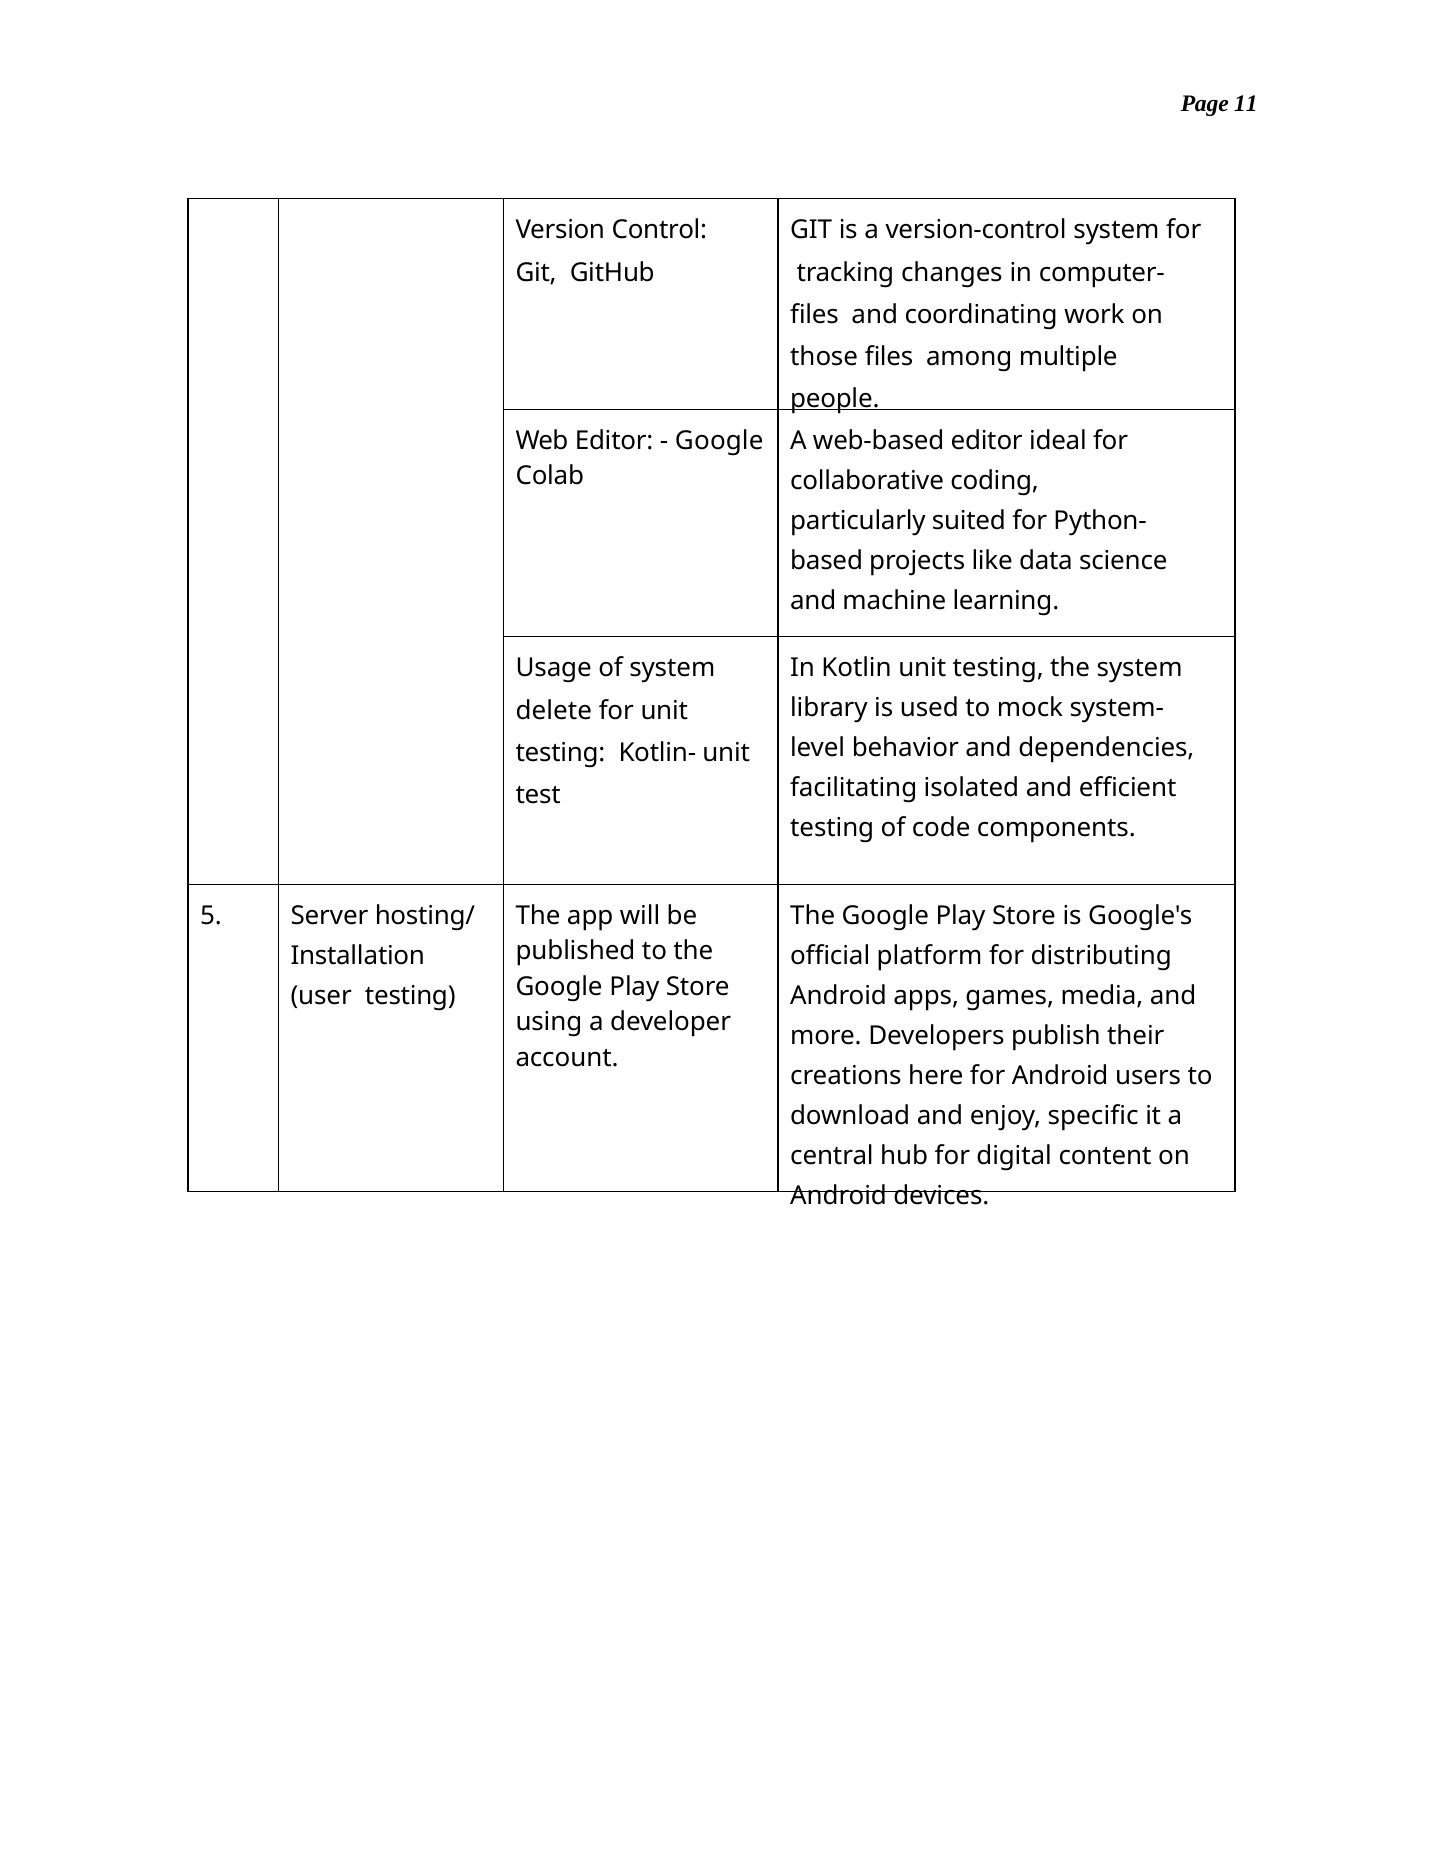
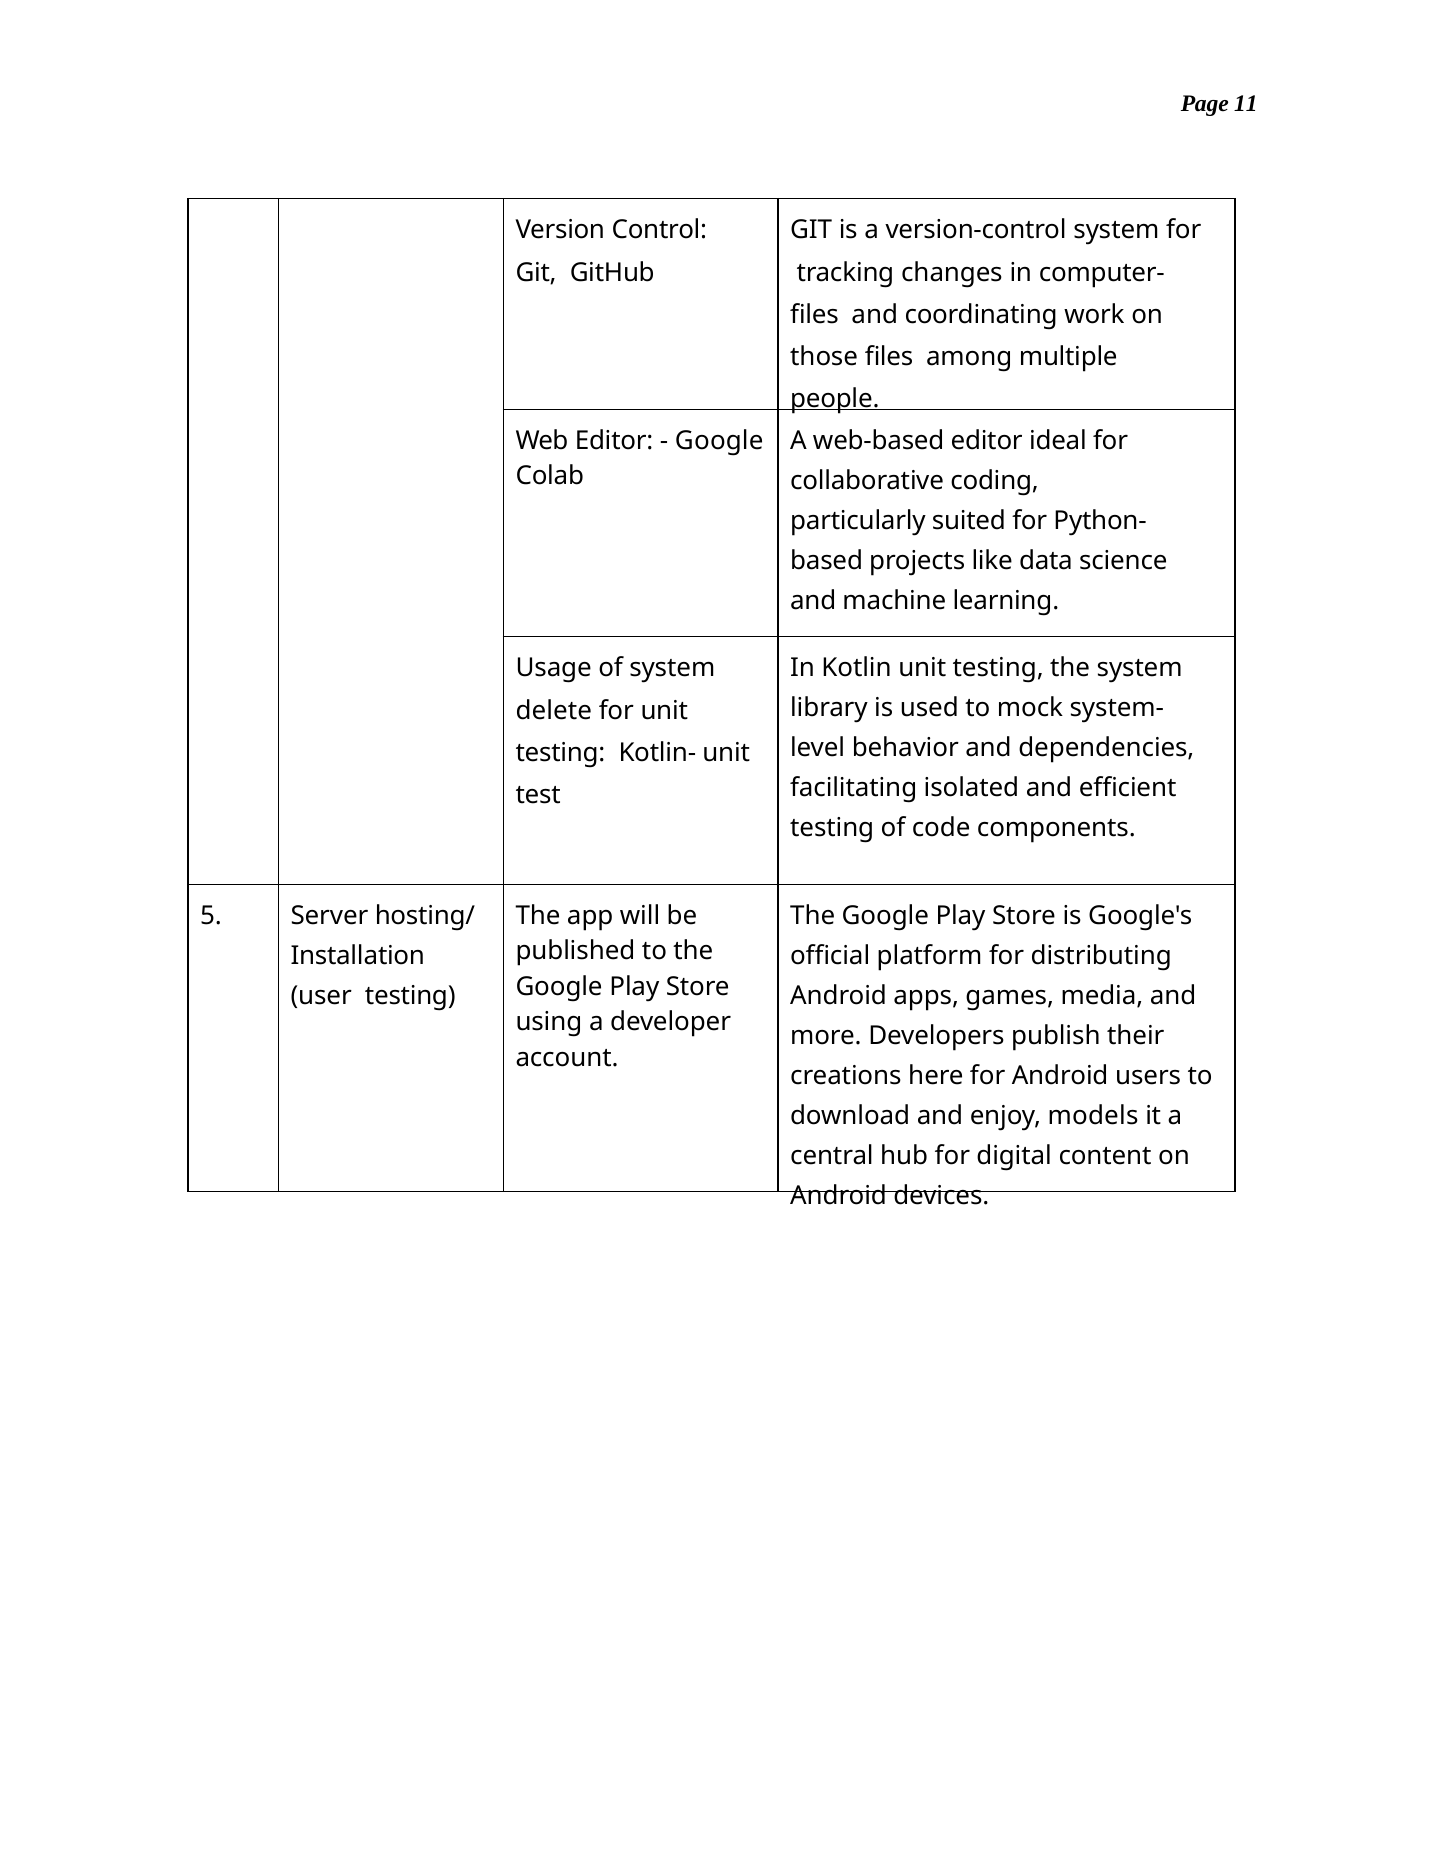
specific: specific -> models
